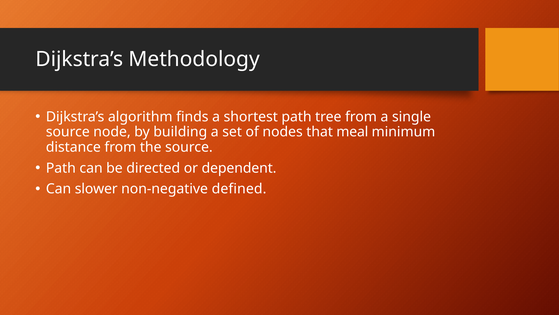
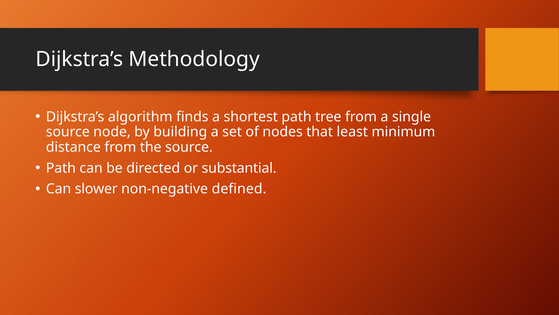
meal: meal -> least
dependent: dependent -> substantial
